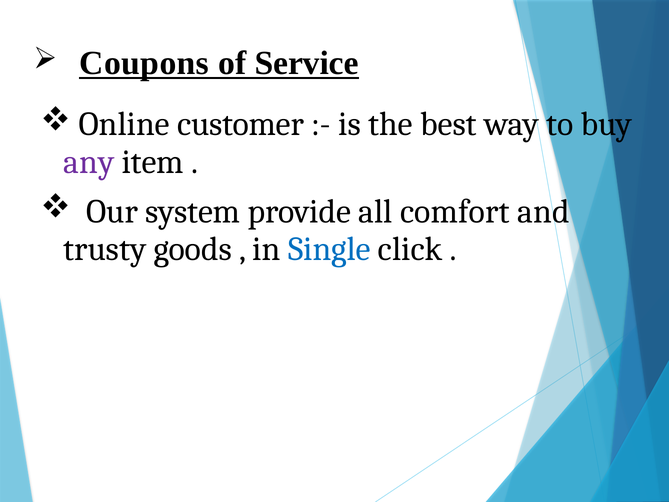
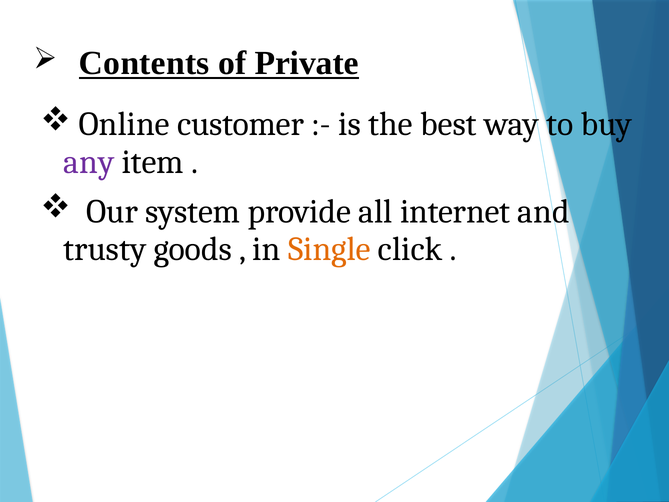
Coupons: Coupons -> Contents
Service: Service -> Private
comfort: comfort -> internet
Single colour: blue -> orange
